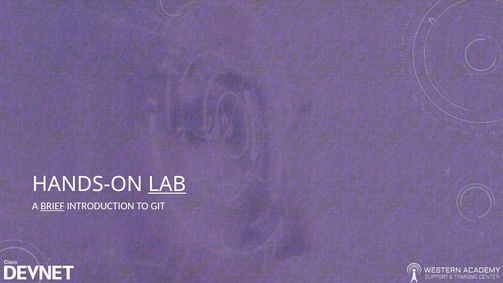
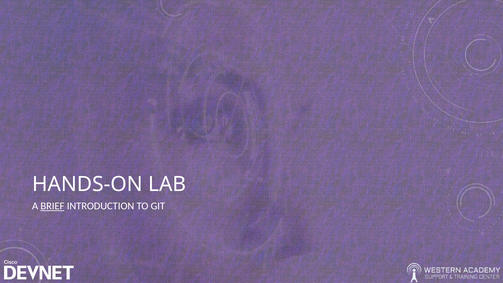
LAB underline: present -> none
